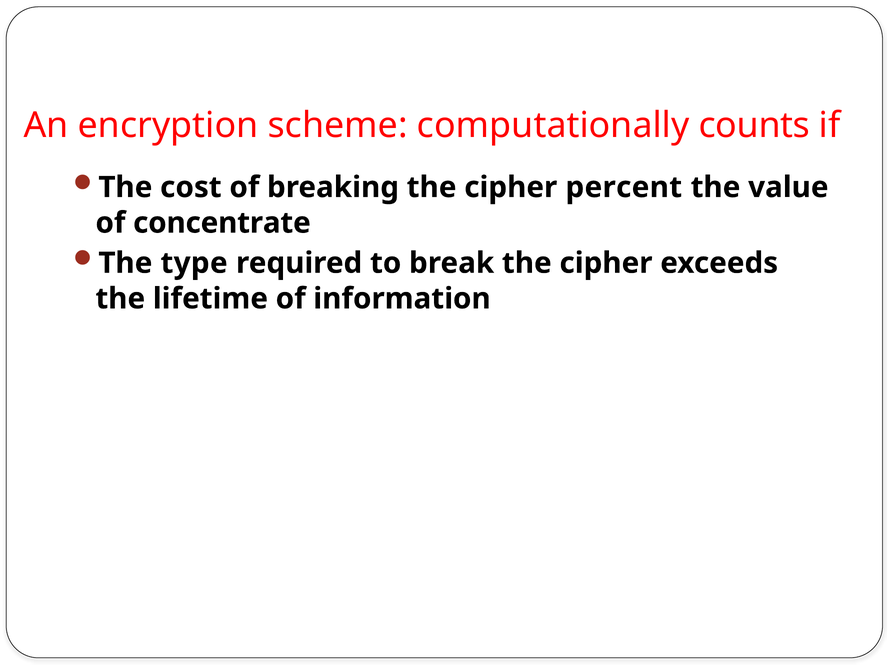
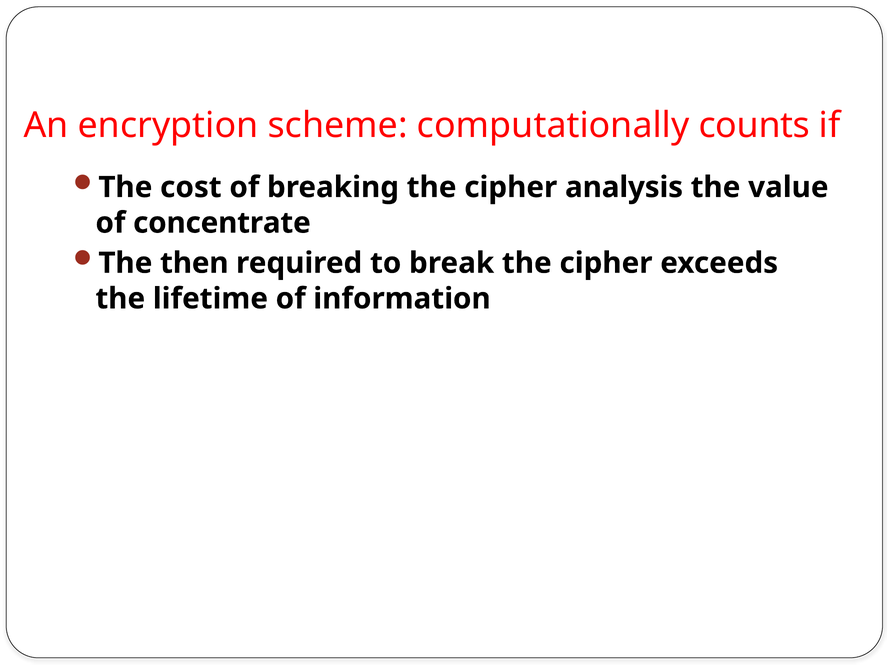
percent: percent -> analysis
type: type -> then
